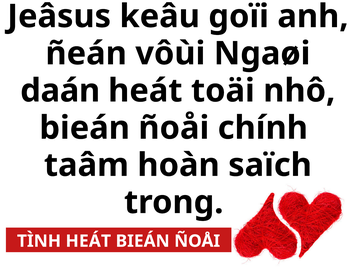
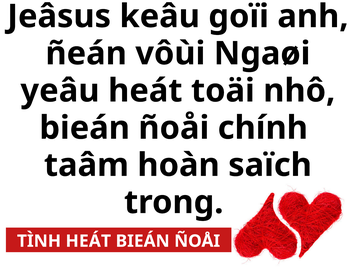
daán: daán -> yeâu
